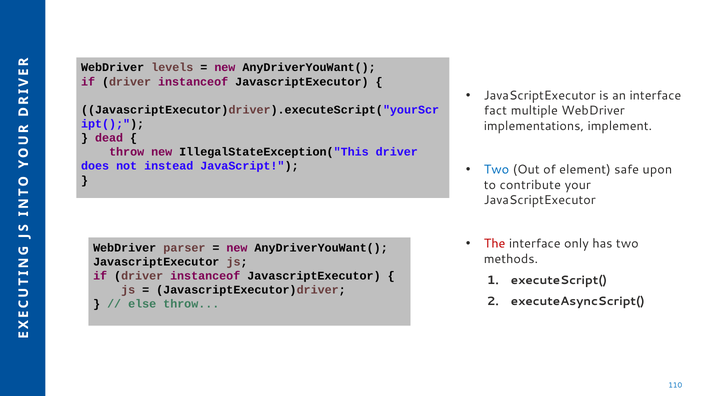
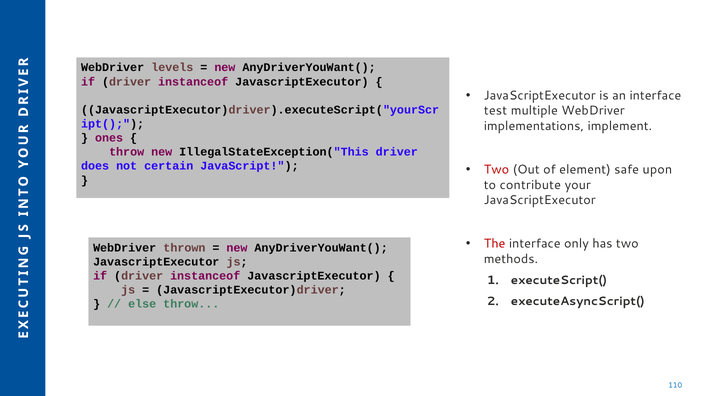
fact: fact -> test
dead: dead -> ones
instead: instead -> certain
Two at (497, 170) colour: blue -> red
parser: parser -> thrown
